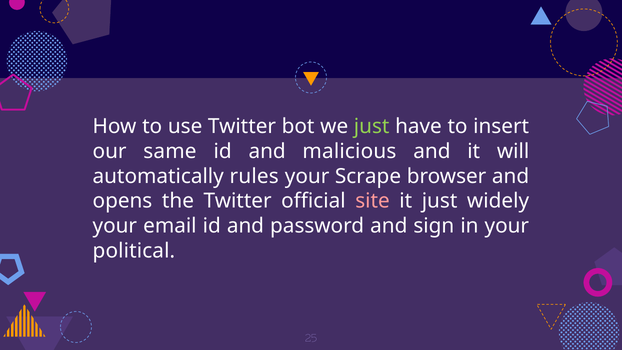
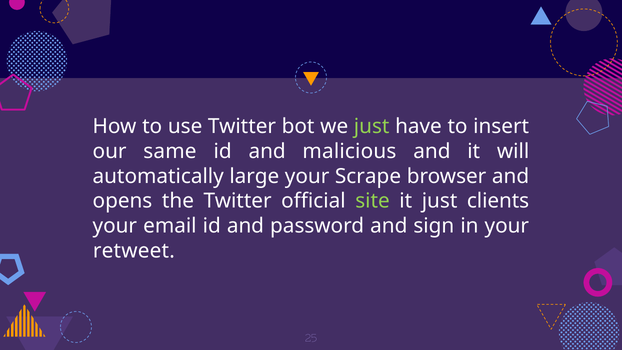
rules: rules -> large
site colour: pink -> light green
widely: widely -> clients
political: political -> retweet
